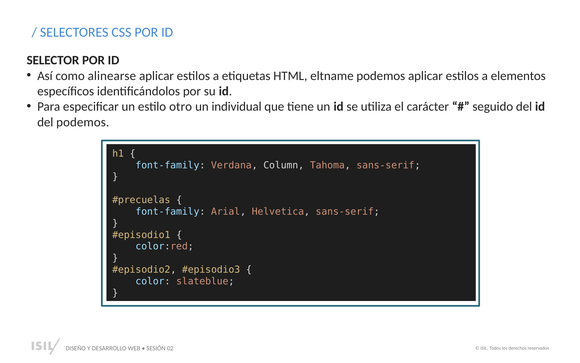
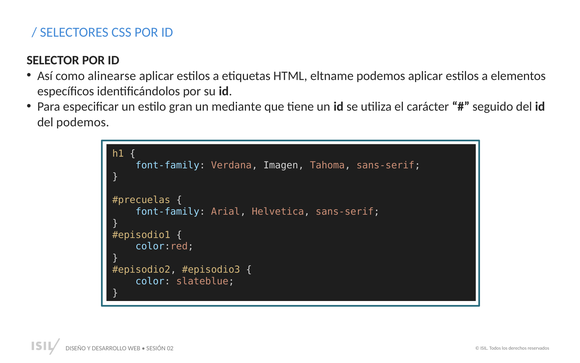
otro: otro -> gran
individual: individual -> mediante
Column: Column -> Imagen
